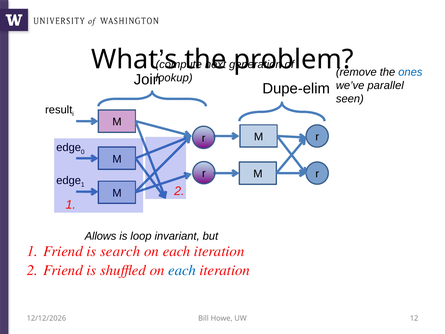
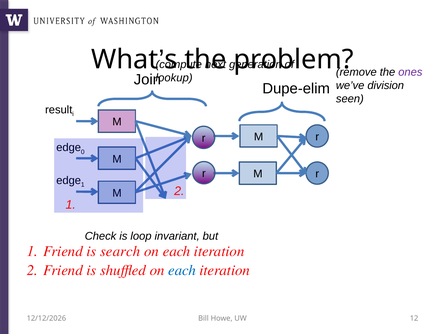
ones colour: blue -> purple
parallel: parallel -> division
Allows: Allows -> Check
